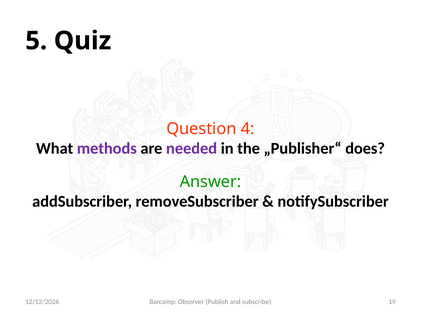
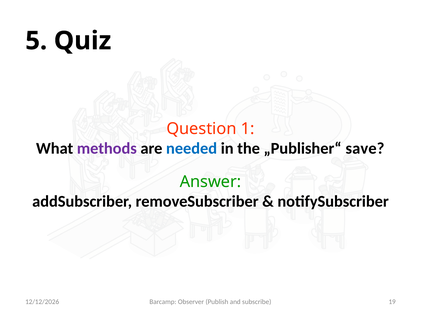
4: 4 -> 1
needed colour: purple -> blue
does: does -> save
